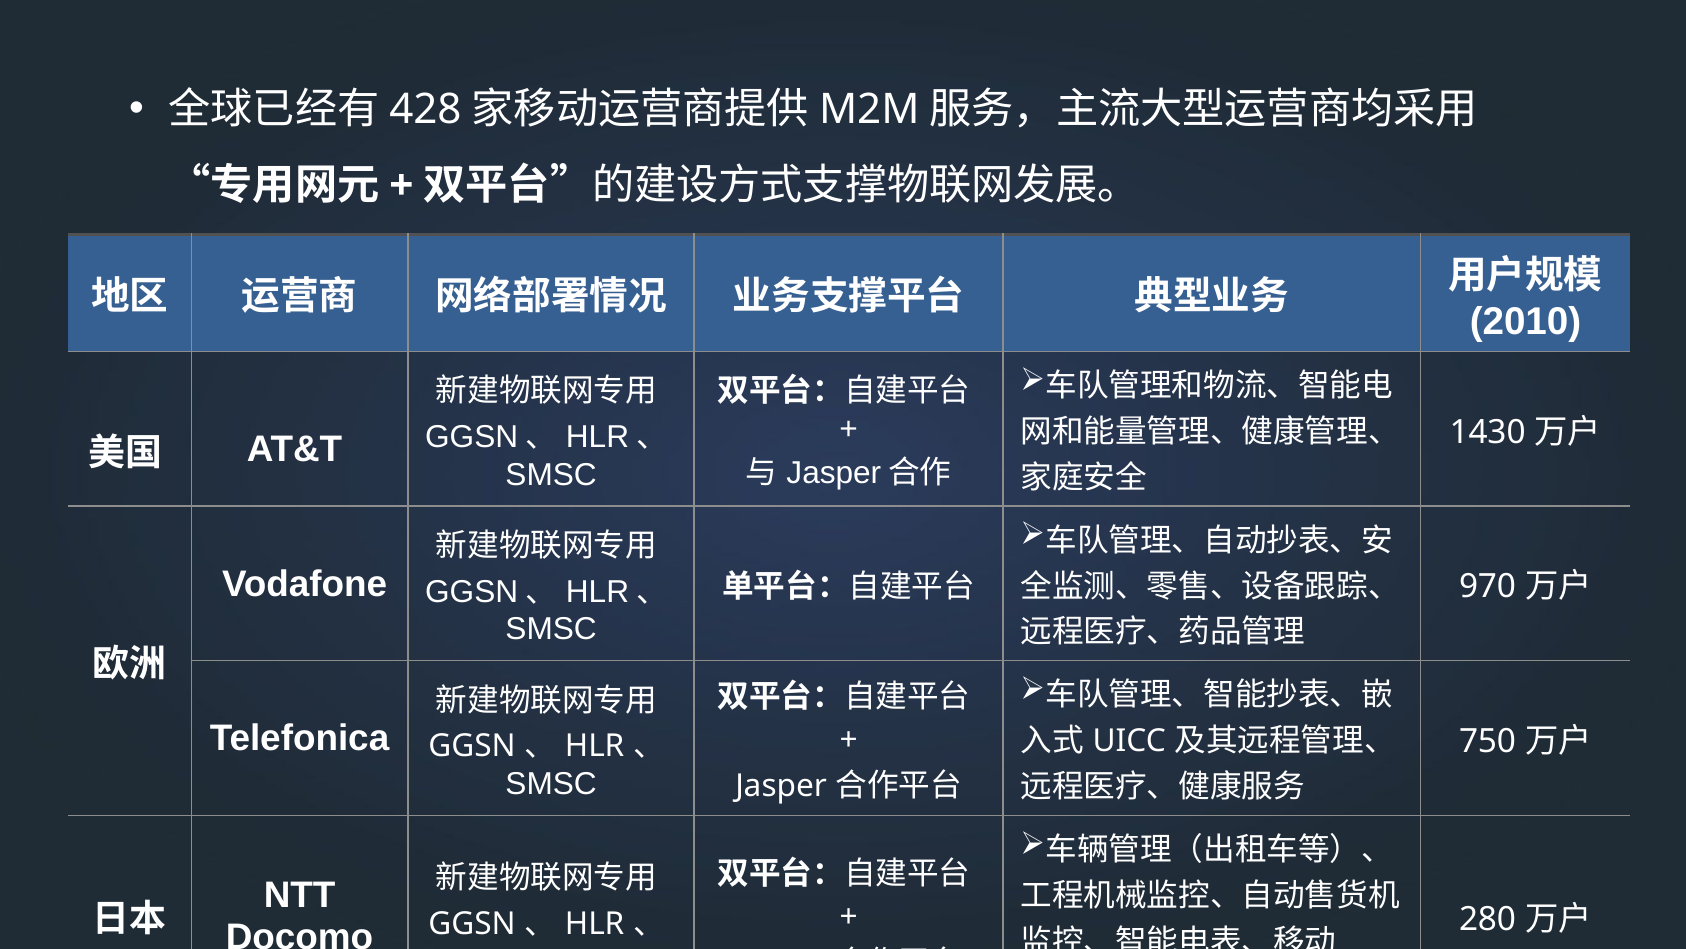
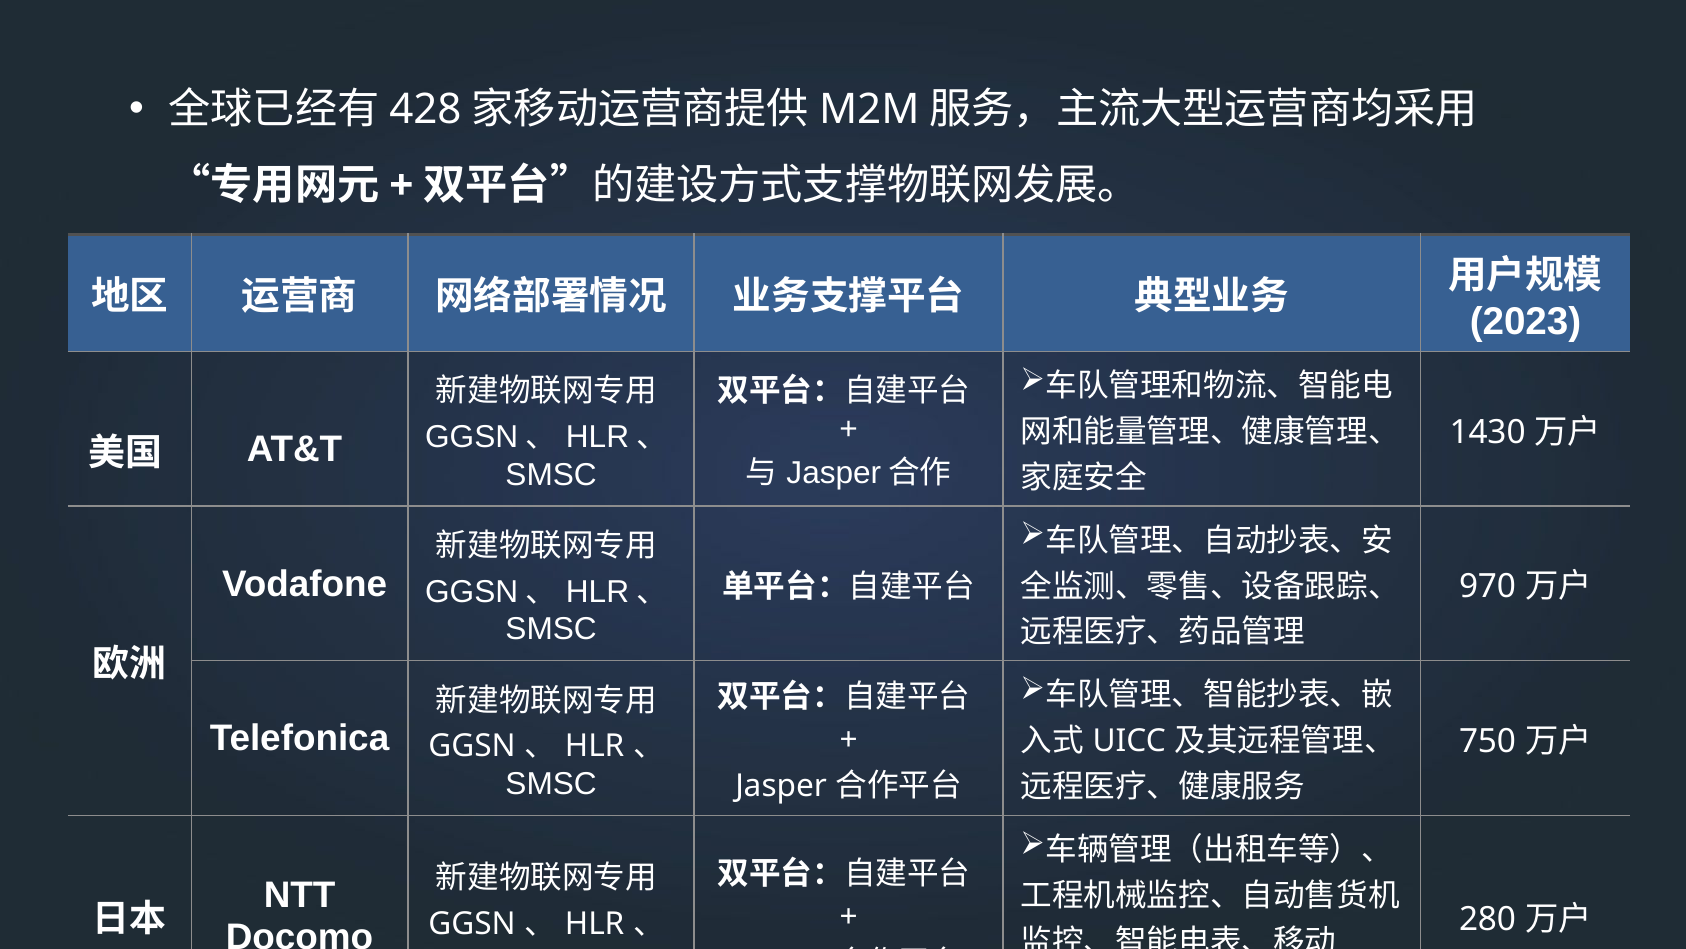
2010: 2010 -> 2023
